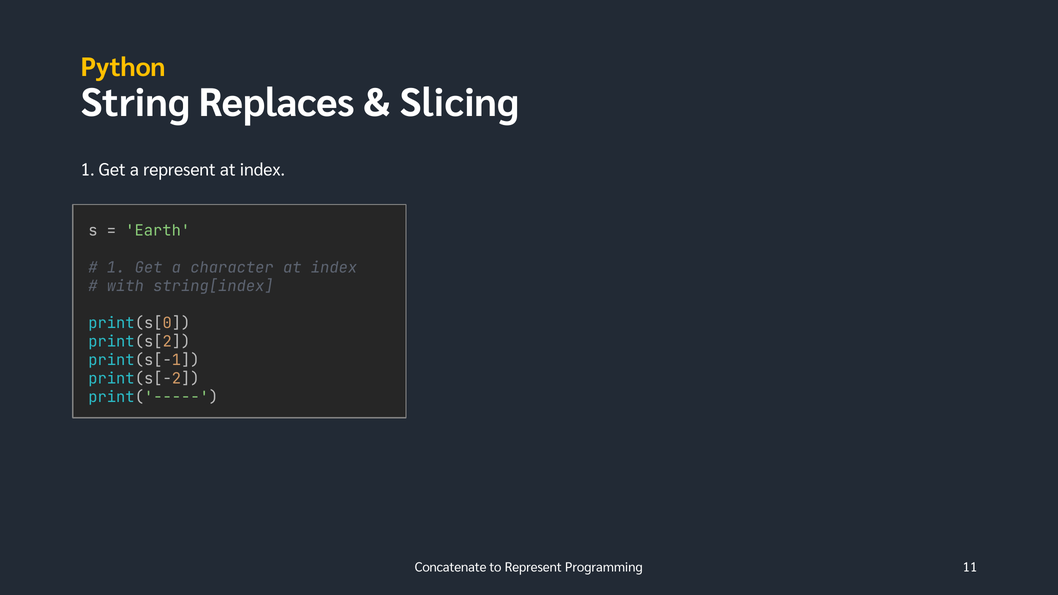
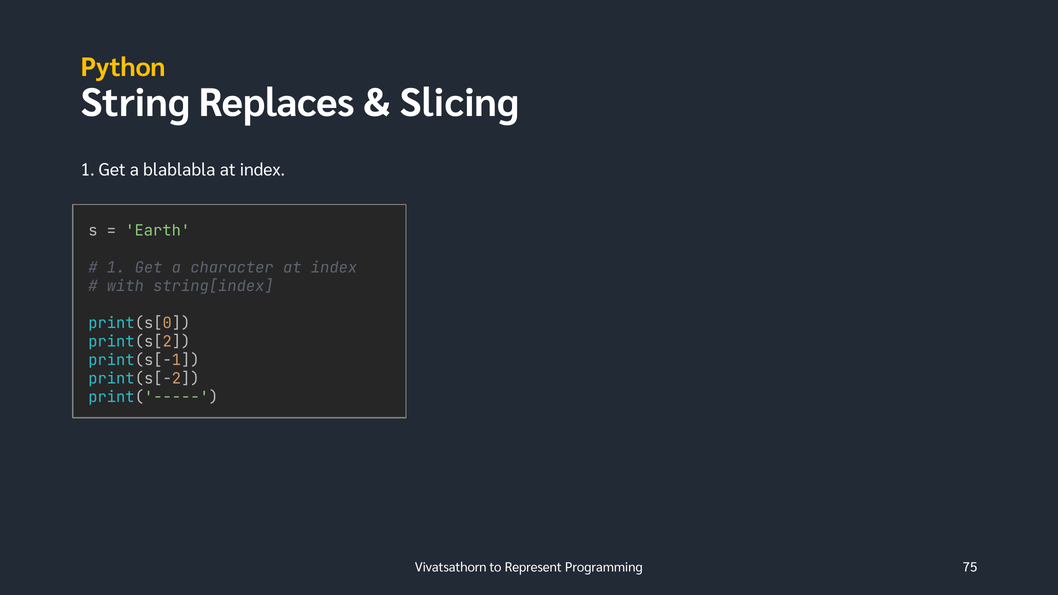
a represent: represent -> blablabla
Concatenate: Concatenate -> Vivatsathorn
11: 11 -> 75
